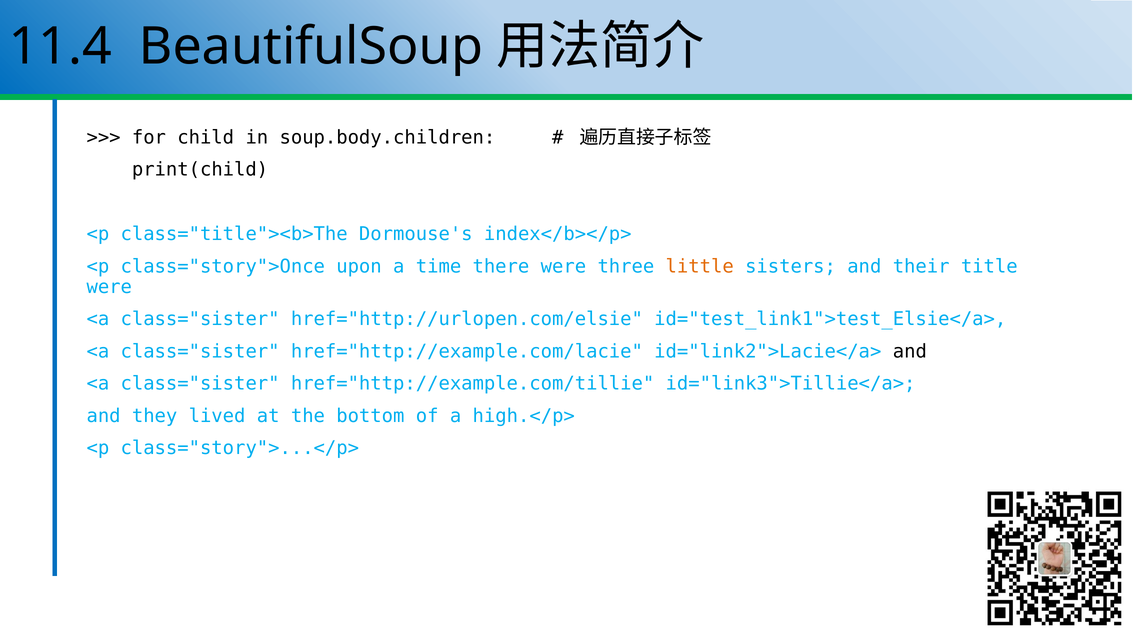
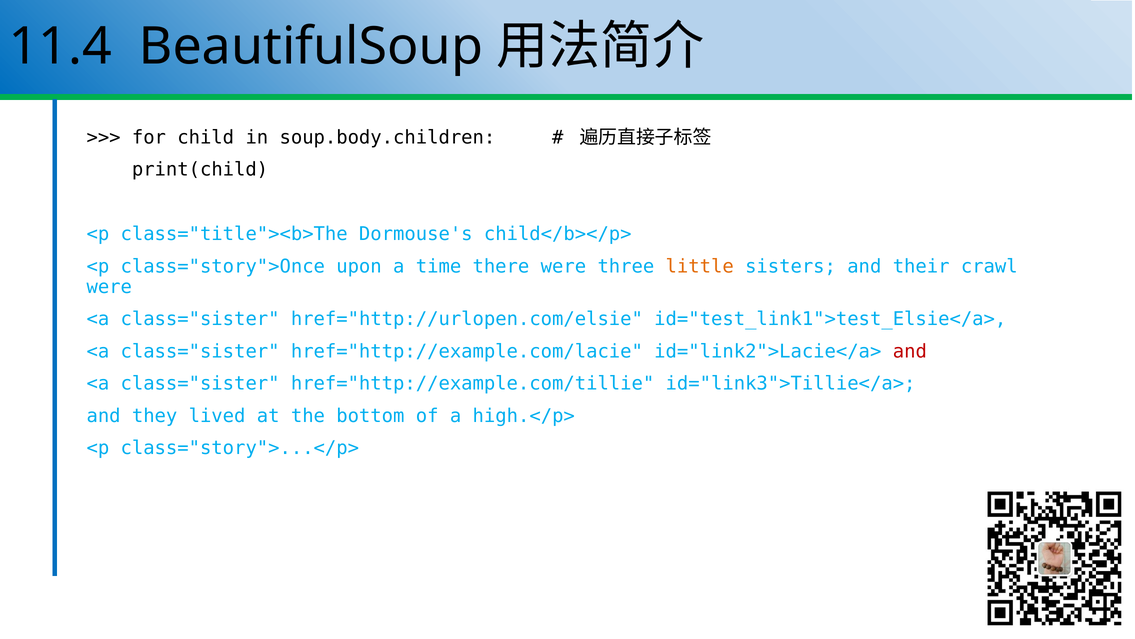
index</b></p>: index</b></p> -> child</b></p>
title: title -> crawl
and at (910, 351) colour: black -> red
